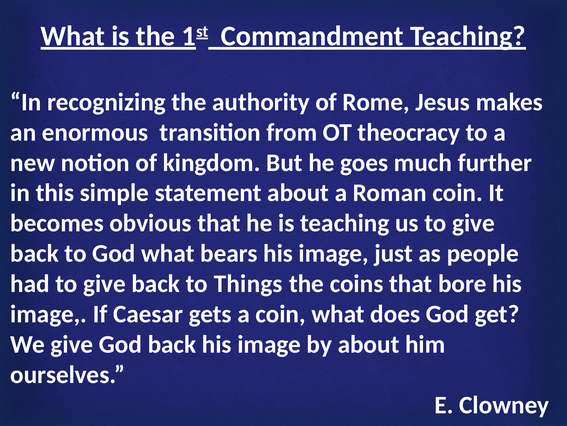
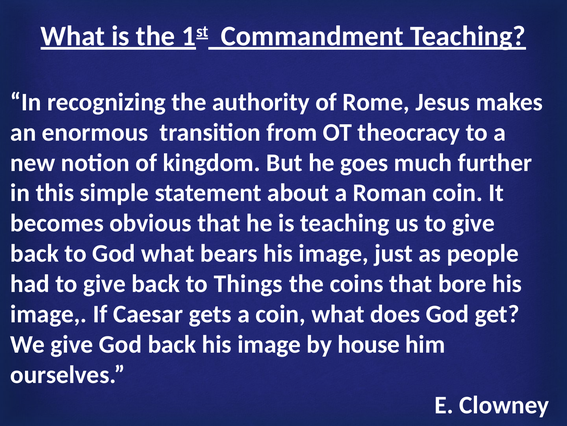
by about: about -> house
